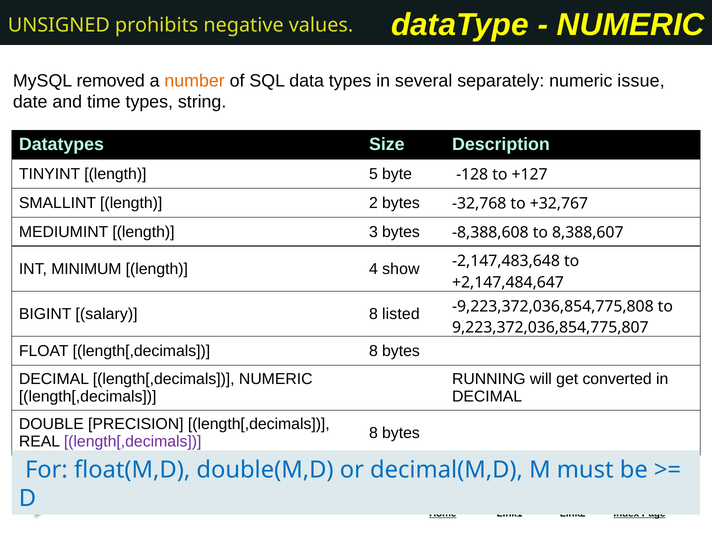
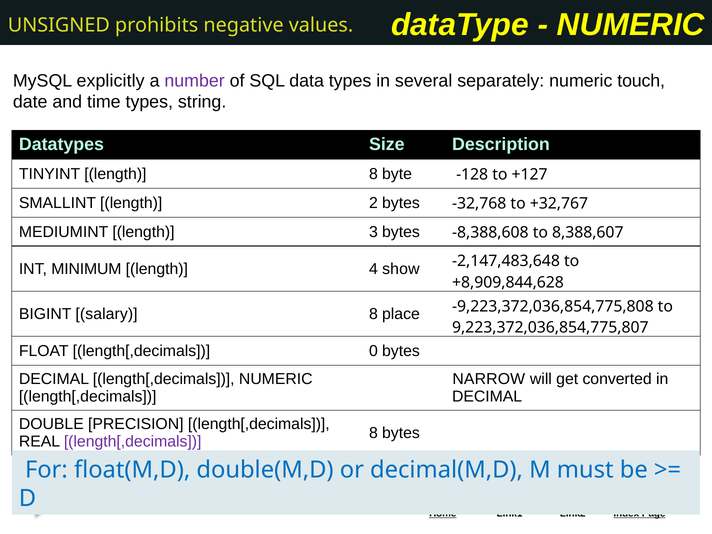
removed: removed -> explicitly
number colour: orange -> purple
issue: issue -> touch
length 5: 5 -> 8
+2,147,484,647: +2,147,484,647 -> +8,909,844,628
listed: listed -> place
FLOAT length[,decimals 8: 8 -> 0
RUNNING: RUNNING -> NARROW
